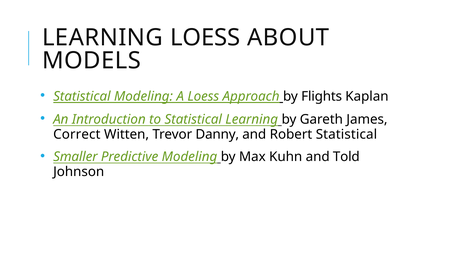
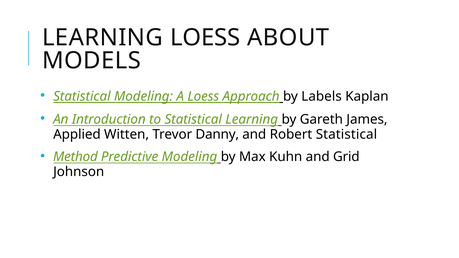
Flights: Flights -> Labels
Correct: Correct -> Applied
Smaller: Smaller -> Method
Told: Told -> Grid
